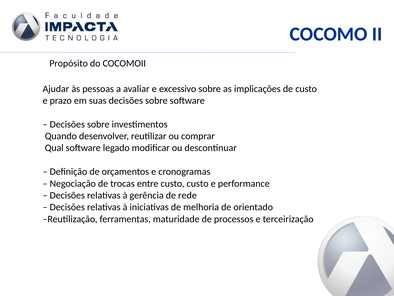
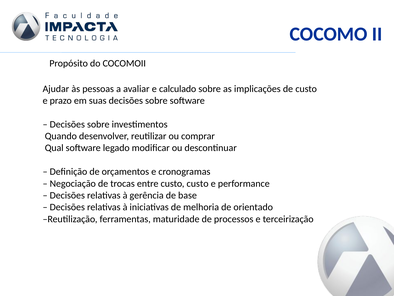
excessivo: excessivo -> calculado
rede: rede -> base
